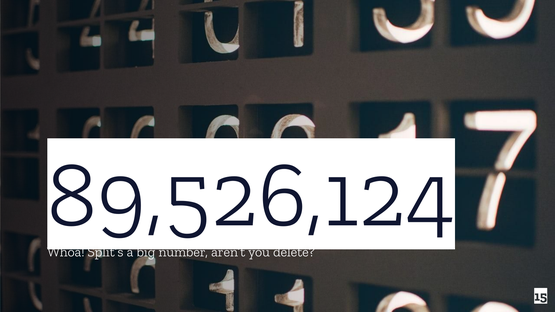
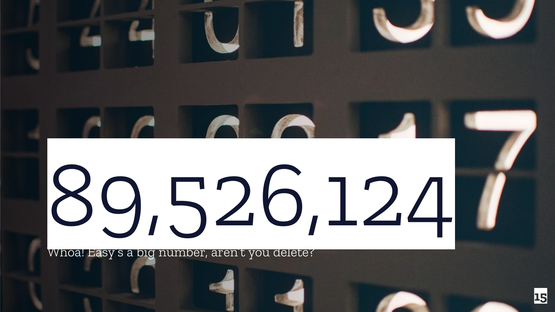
Split’s: Split’s -> Easy’s
